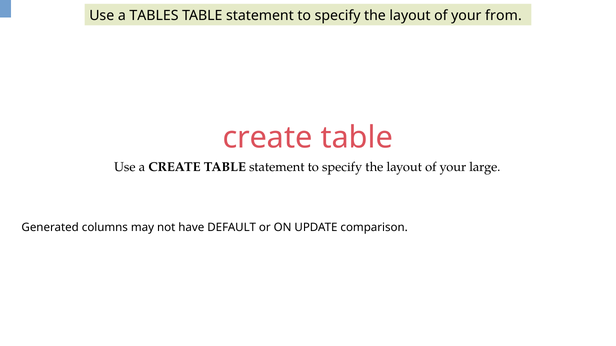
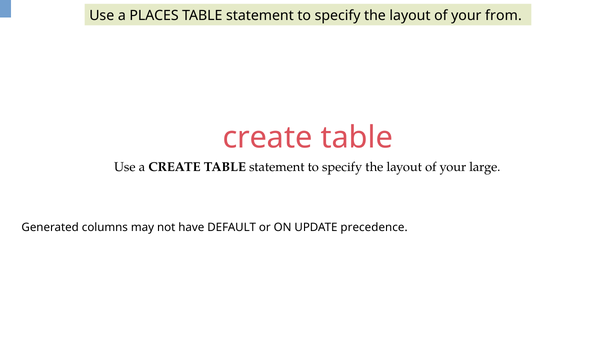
TABLES: TABLES -> PLACES
comparison: comparison -> precedence
